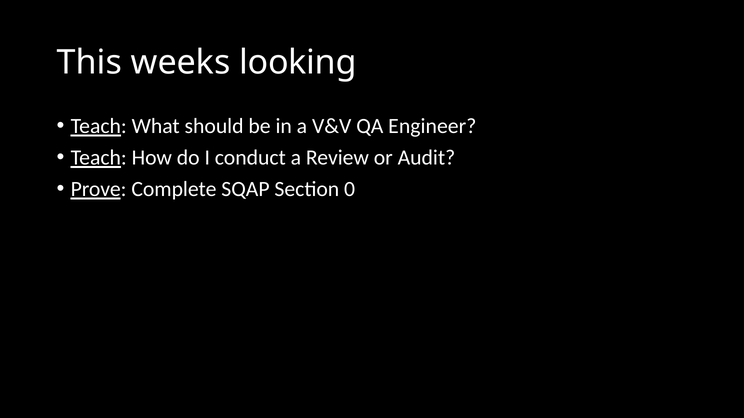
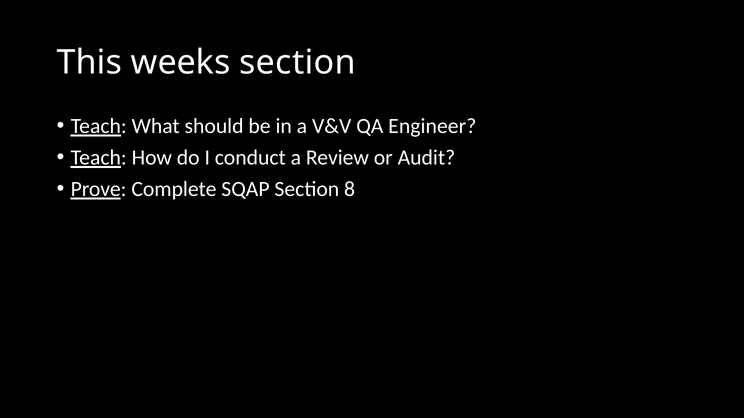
weeks looking: looking -> section
0: 0 -> 8
